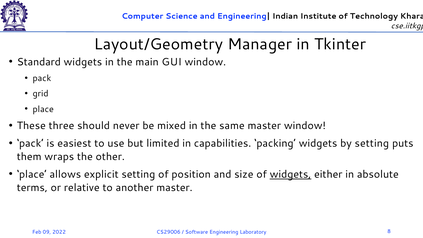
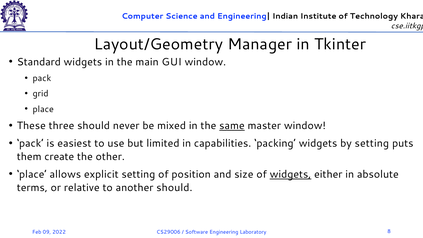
same underline: none -> present
wraps: wraps -> create
another master: master -> should
